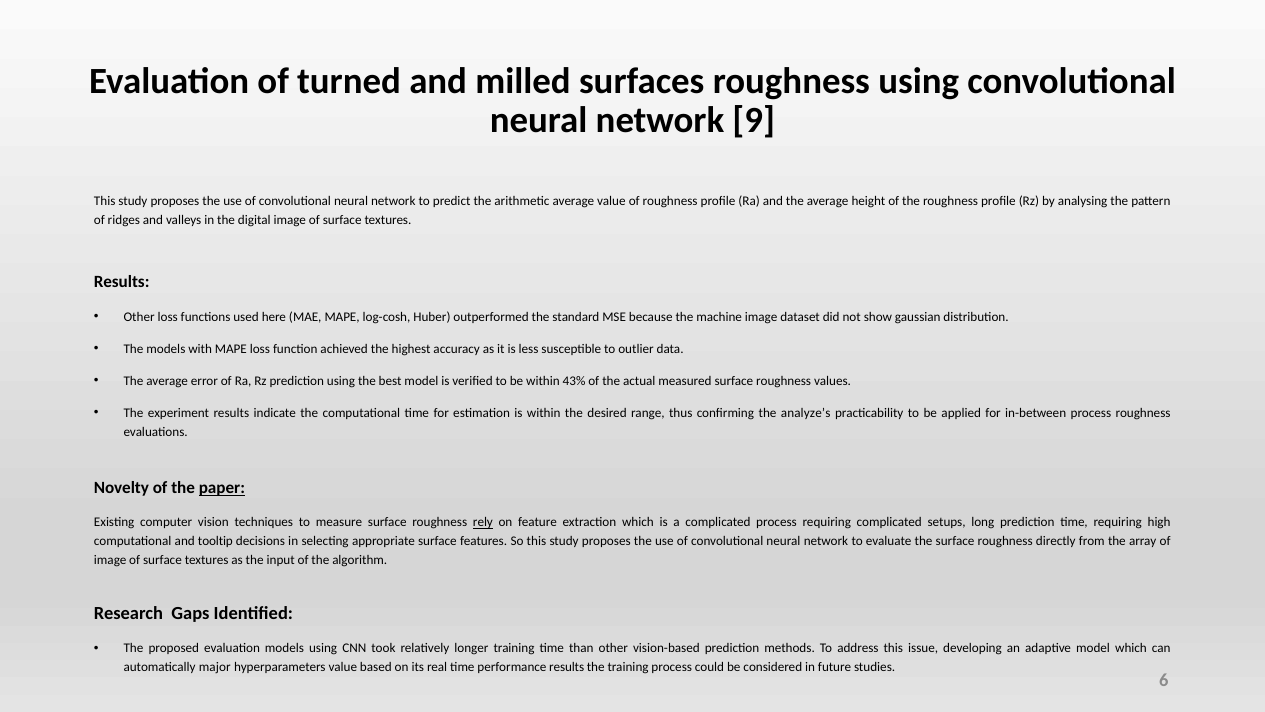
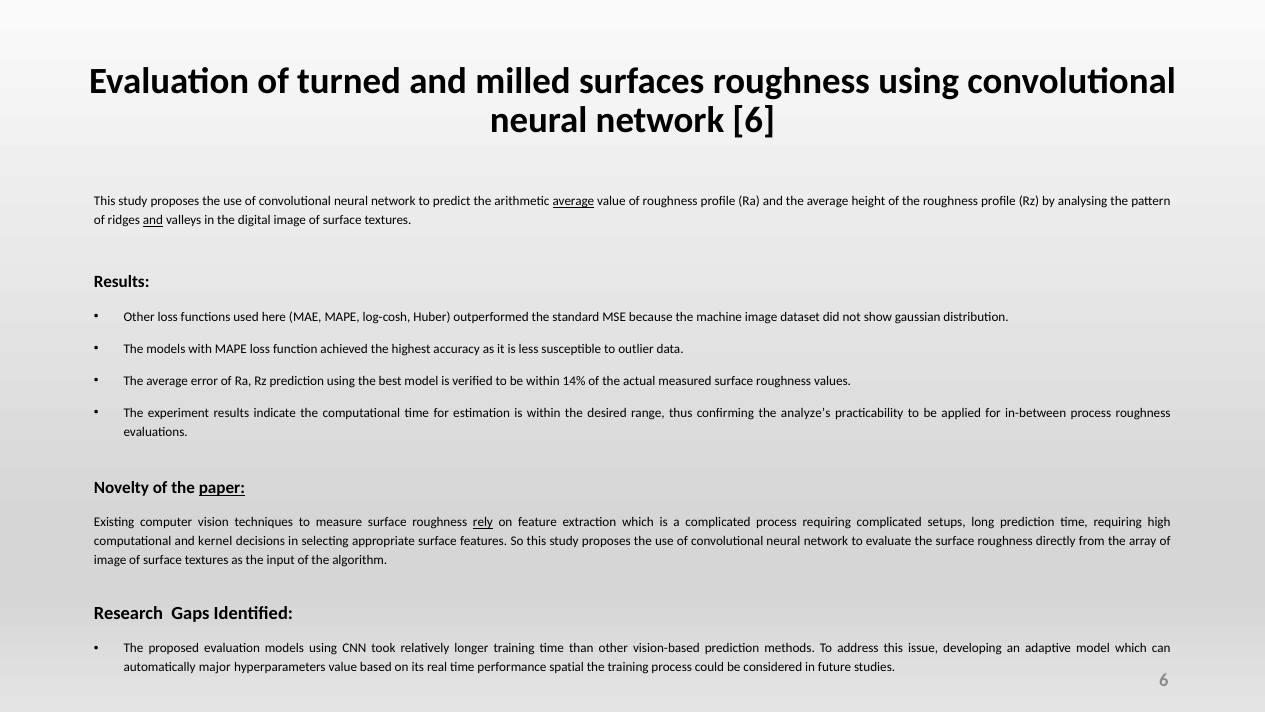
network 9: 9 -> 6
average at (573, 201) underline: none -> present
and at (153, 220) underline: none -> present
43%: 43% -> 14%
tooltip: tooltip -> kernel
performance results: results -> spatial
